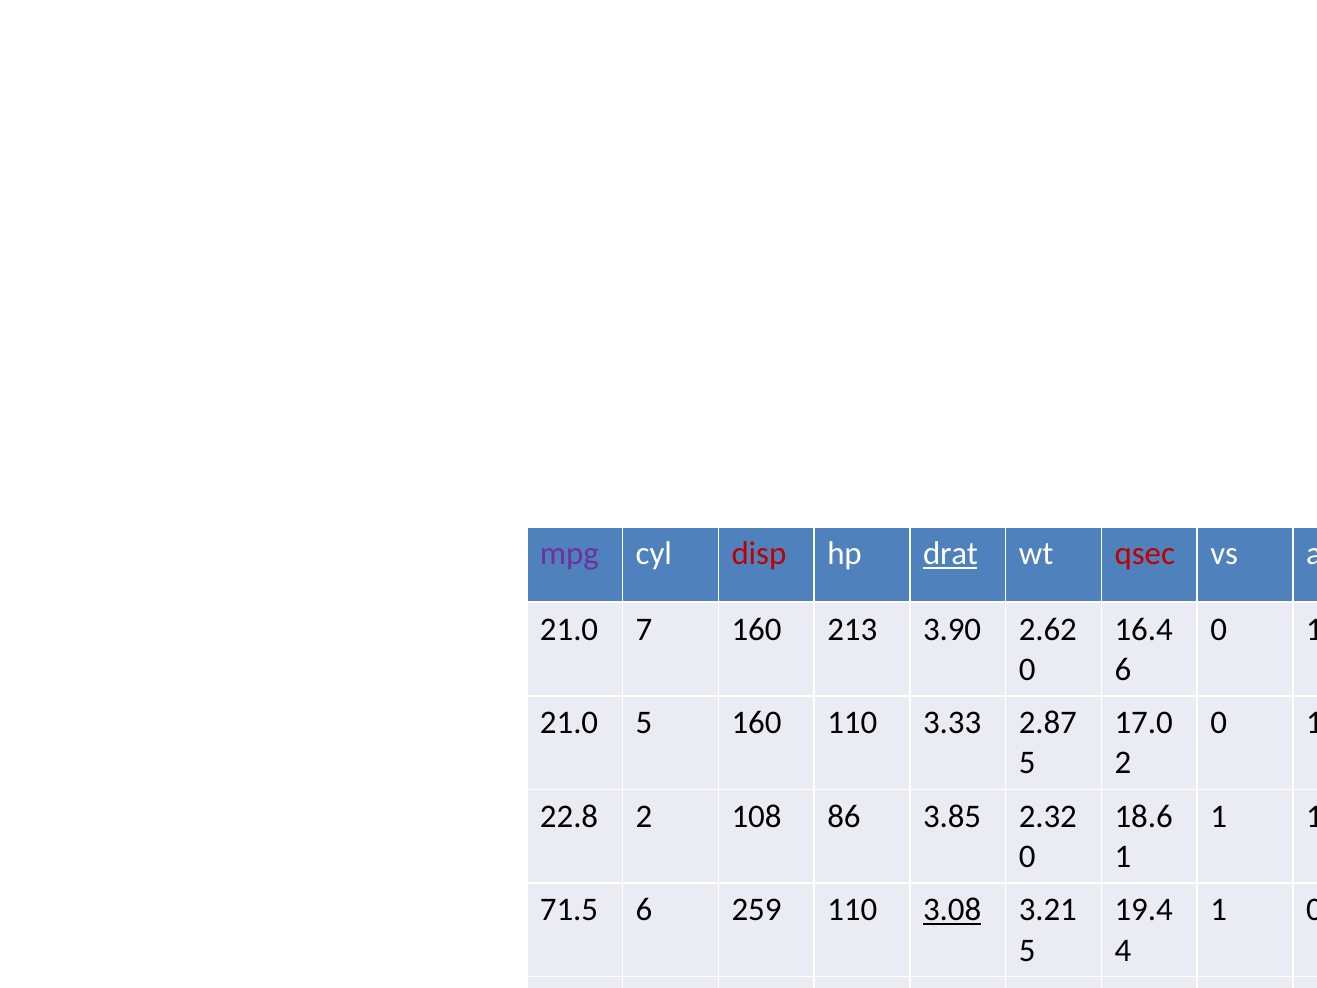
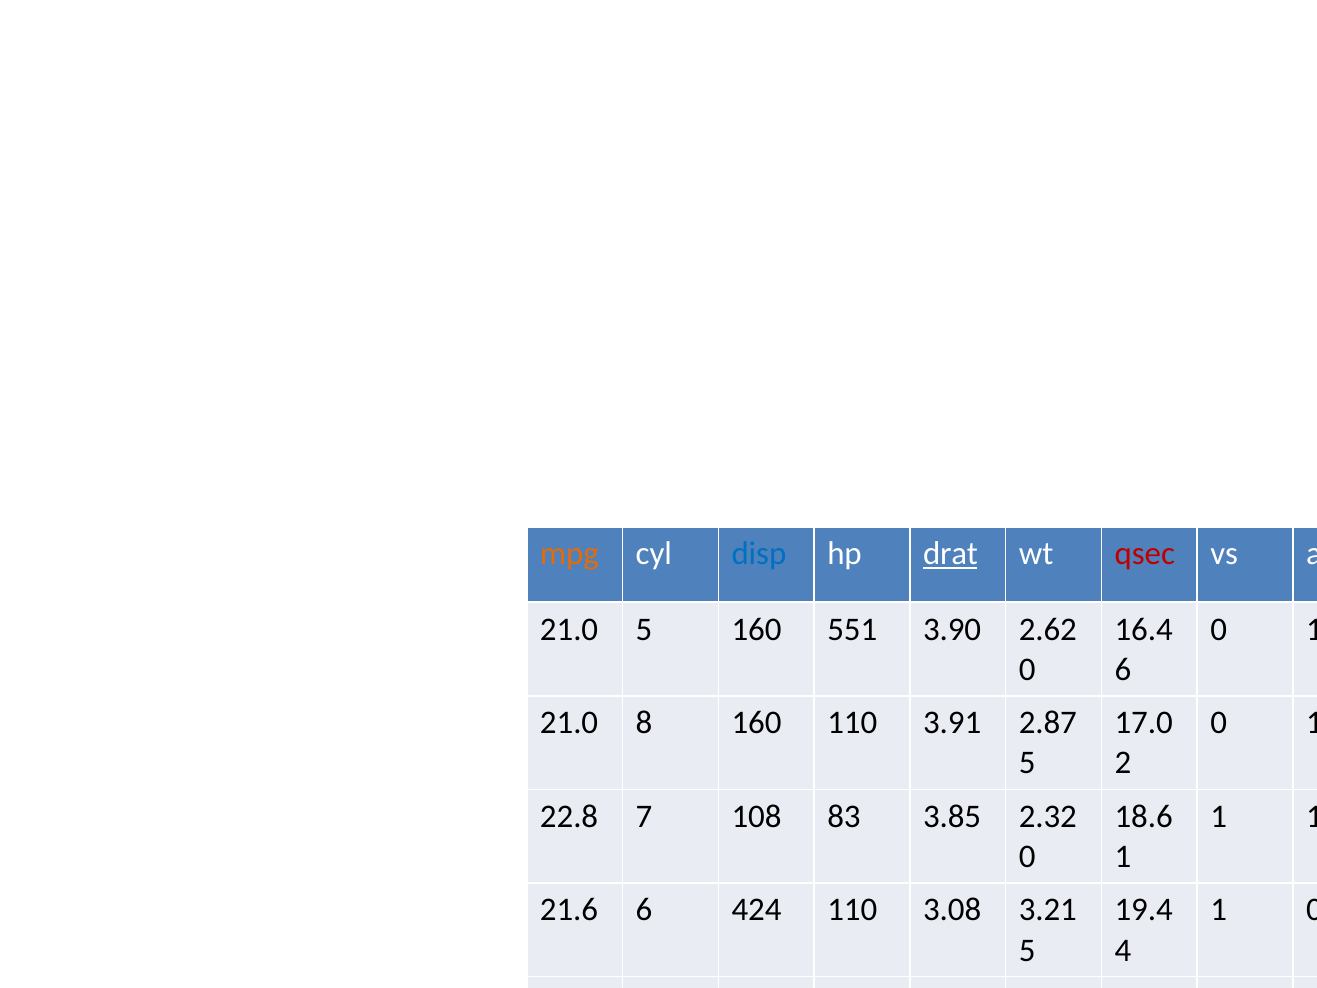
mpg colour: purple -> orange
disp colour: red -> blue
21.0 7: 7 -> 5
213: 213 -> 551
21.0 5: 5 -> 8
3.33: 3.33 -> 3.91
22.8 2: 2 -> 7
86: 86 -> 83
71.5: 71.5 -> 21.6
259: 259 -> 424
3.08 underline: present -> none
